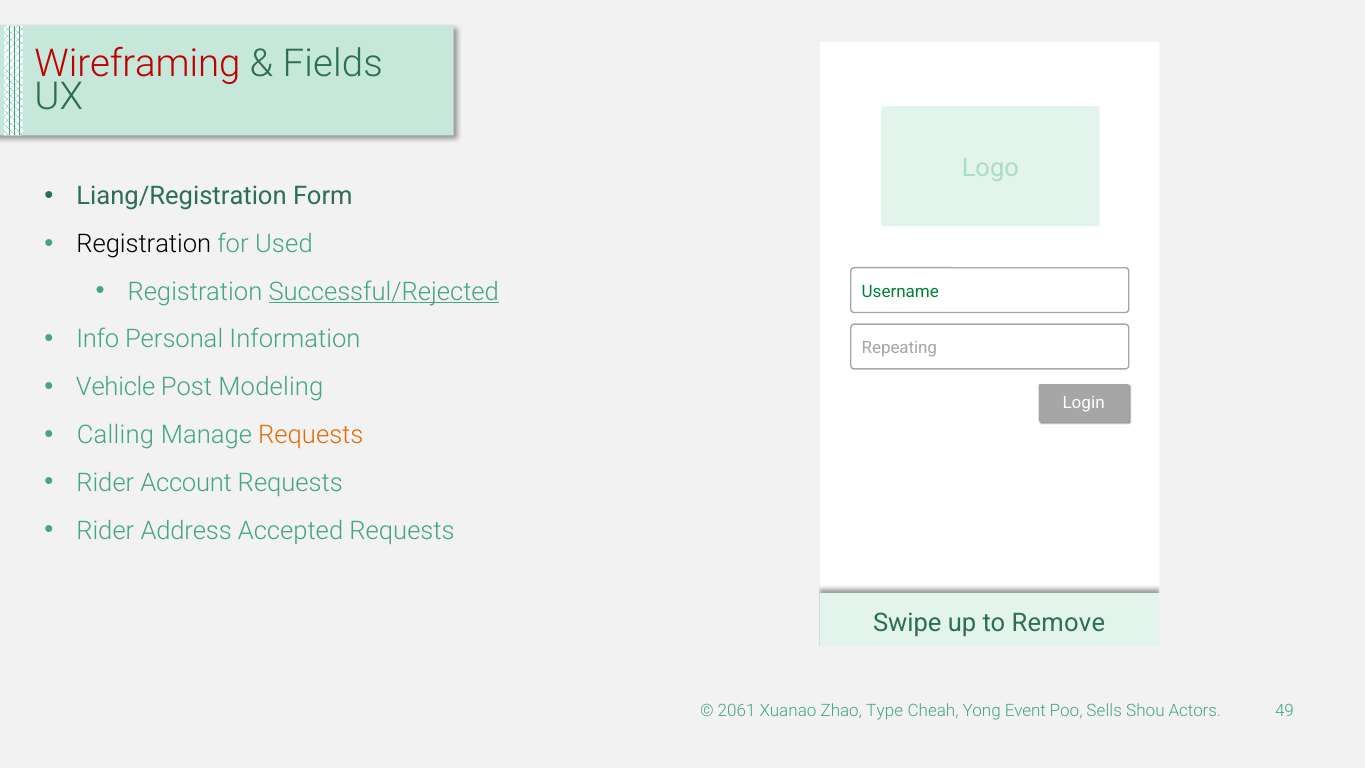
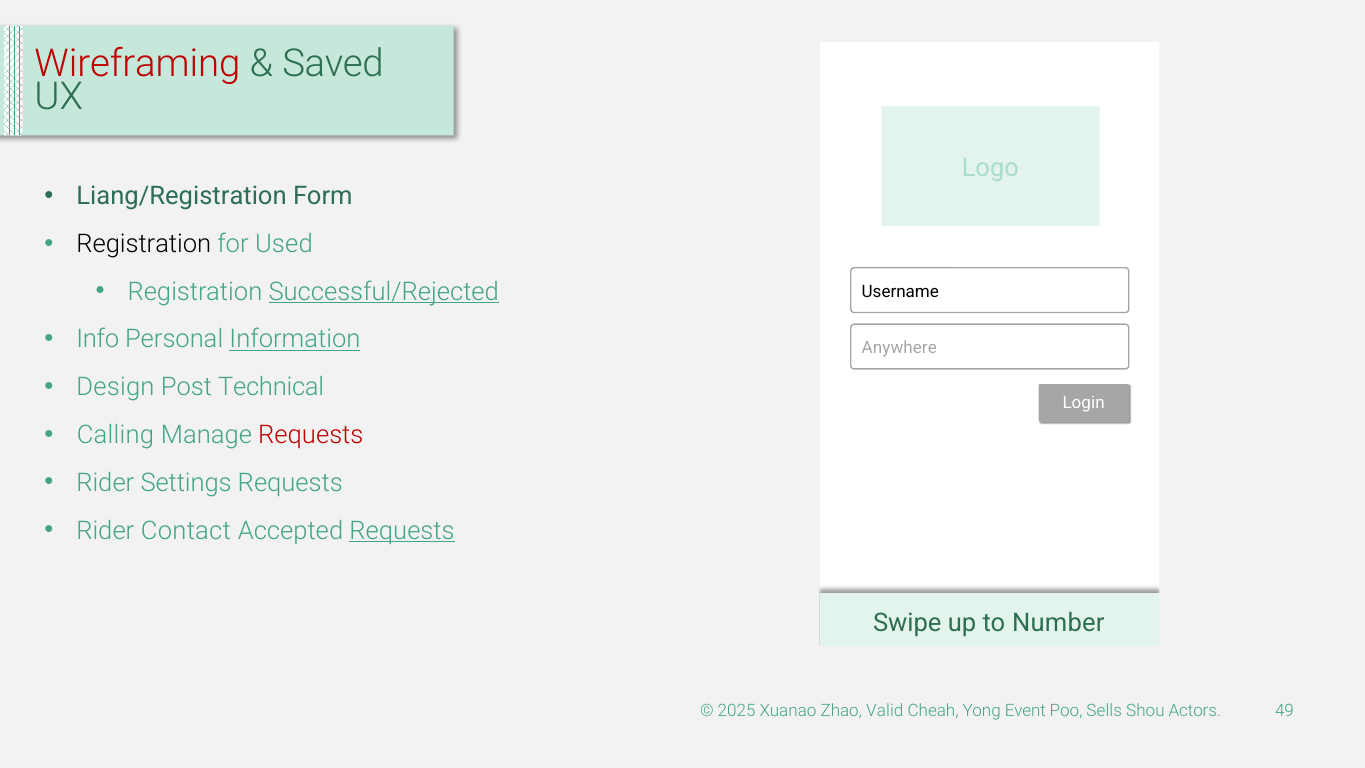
Fields: Fields -> Saved
Username at (900, 291) colour: green -> black
Information underline: none -> present
Repeating: Repeating -> Anywhere
Vehicle: Vehicle -> Design
Modeling: Modeling -> Technical
Requests at (311, 435) colour: orange -> red
Account: Account -> Settings
Address: Address -> Contact
Requests at (402, 530) underline: none -> present
Remove: Remove -> Number
2061: 2061 -> 2025
Type: Type -> Valid
